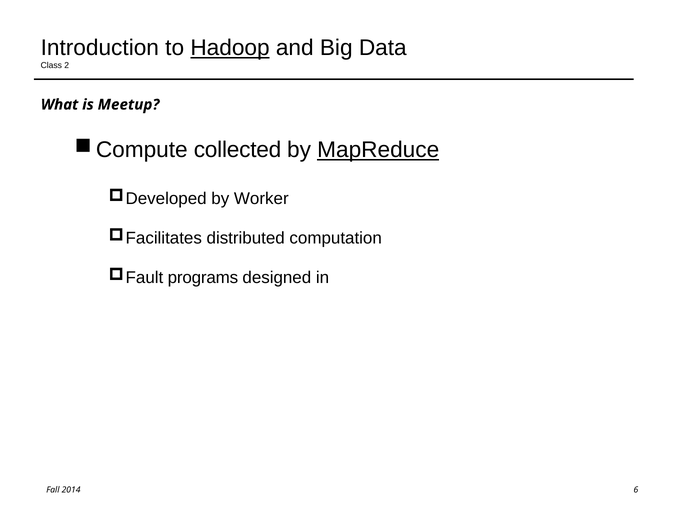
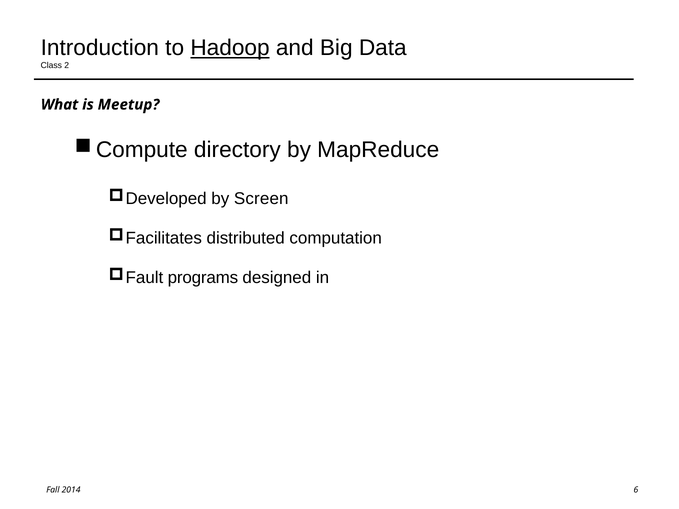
collected: collected -> directory
MapReduce underline: present -> none
Worker: Worker -> Screen
